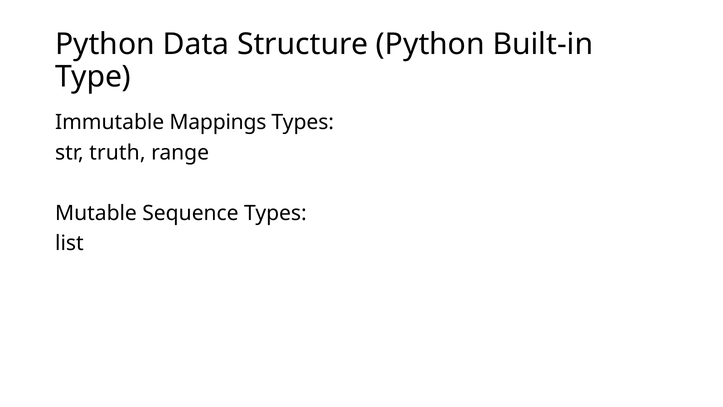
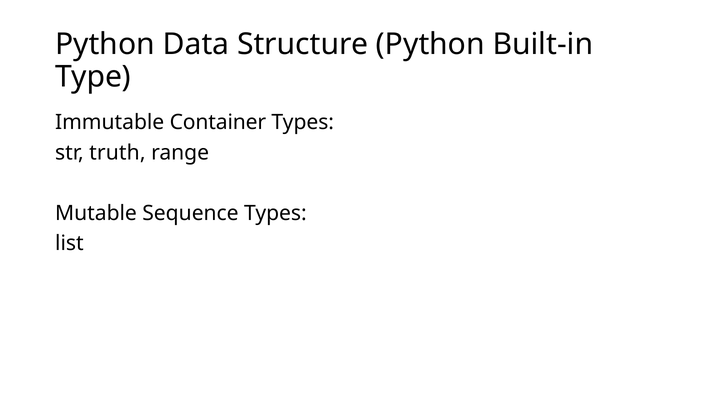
Mappings: Mappings -> Container
